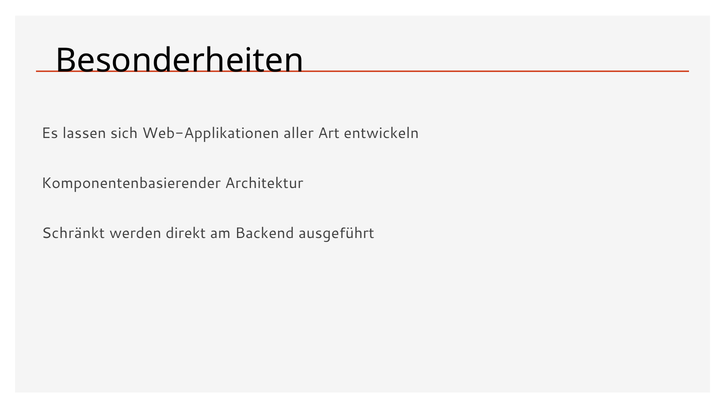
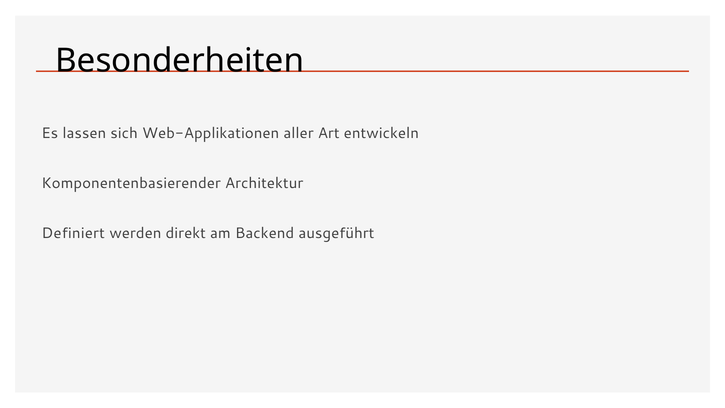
Schränkt: Schränkt -> Definiert
